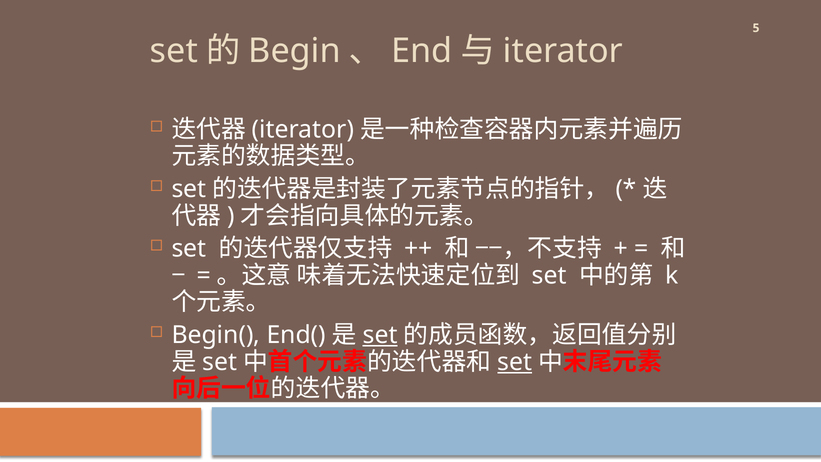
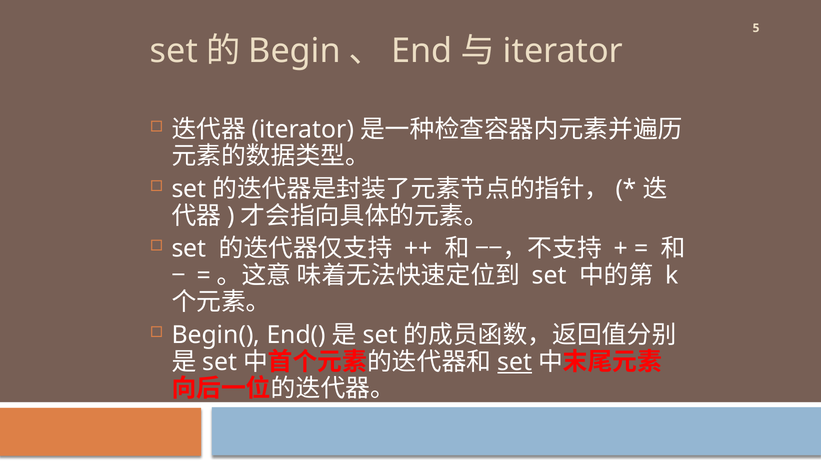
set at (380, 335) underline: present -> none
